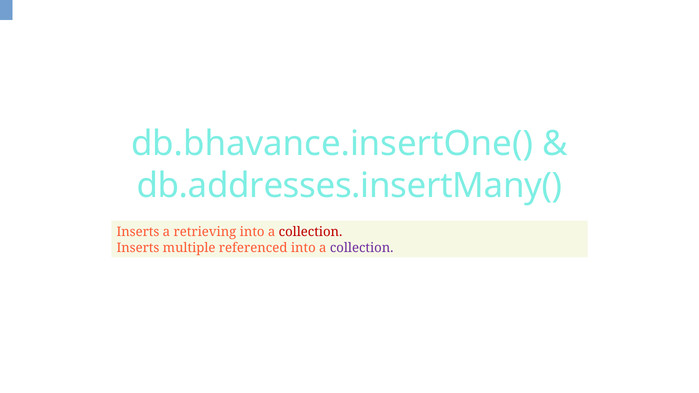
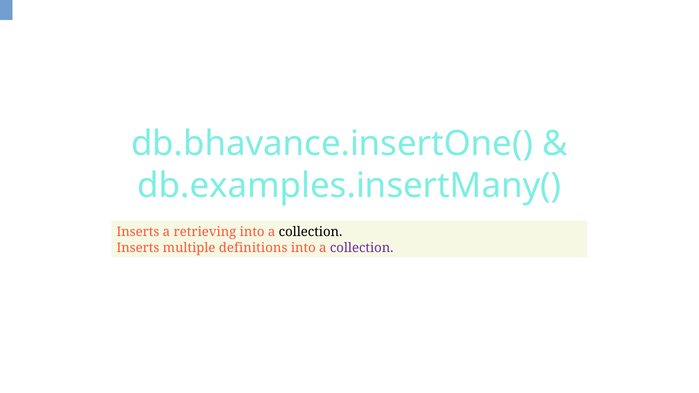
db.addresses.insertMany(: db.addresses.insertMany( -> db.examples.insertMany(
collection at (311, 232) colour: red -> black
referenced: referenced -> definitions
